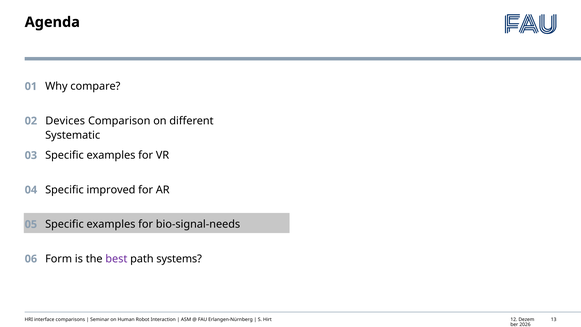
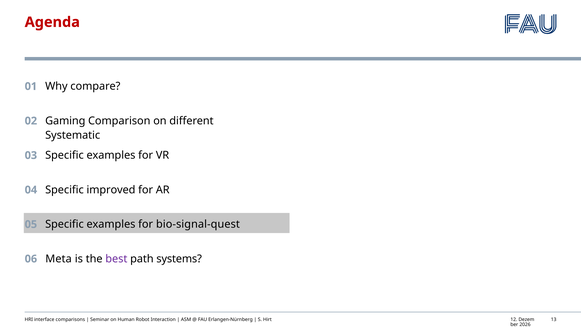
Agenda colour: black -> red
Devices: Devices -> Gaming
bio-signal-needs: bio-signal-needs -> bio-signal-quest
Form: Form -> Meta
